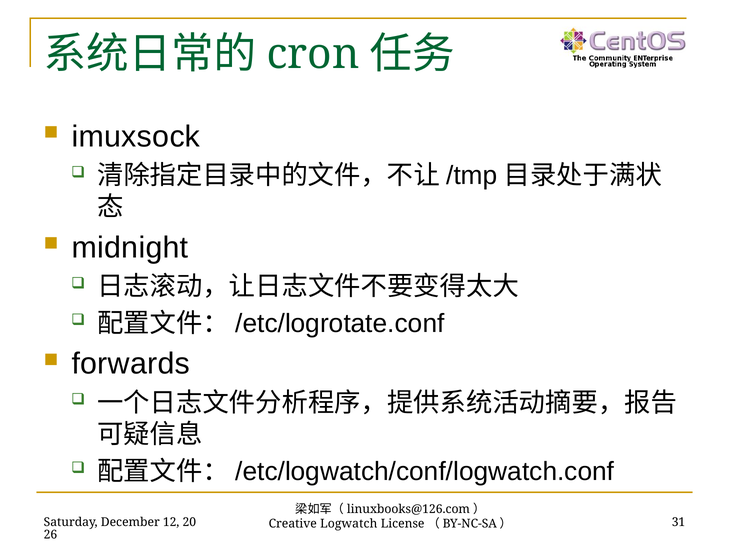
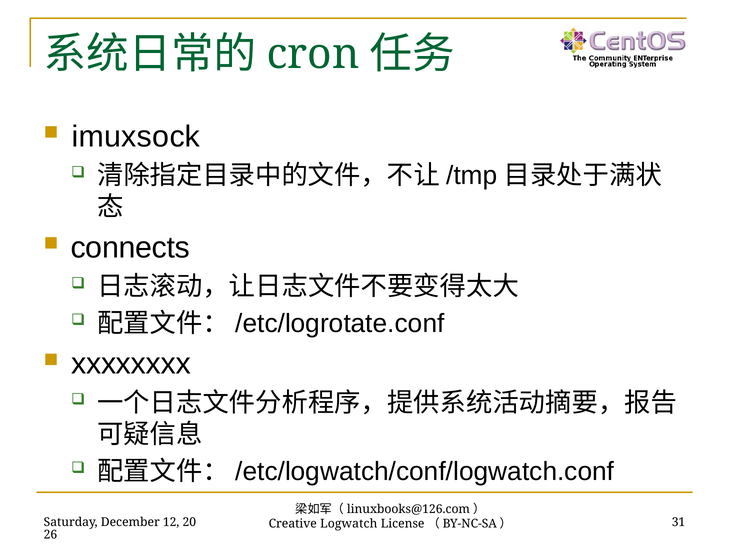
midnight: midnight -> connects
forwards: forwards -> xxxxxxxx
